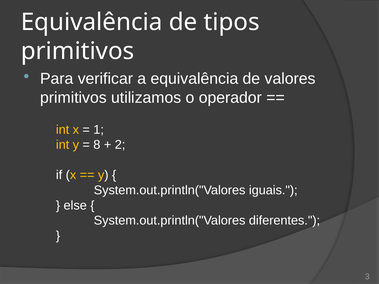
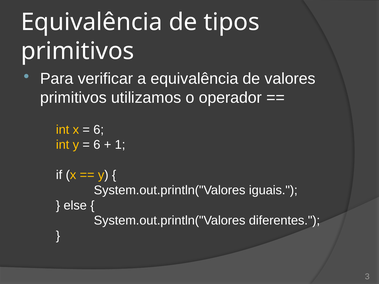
1 at (99, 130): 1 -> 6
8 at (97, 145): 8 -> 6
2: 2 -> 1
